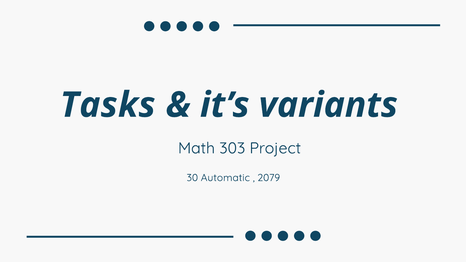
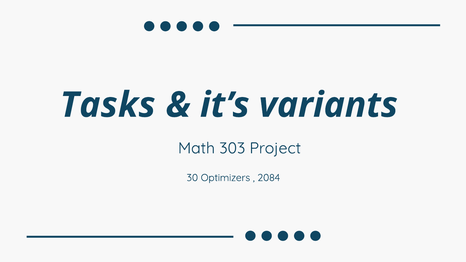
Automatic: Automatic -> Optimizers
2079: 2079 -> 2084
